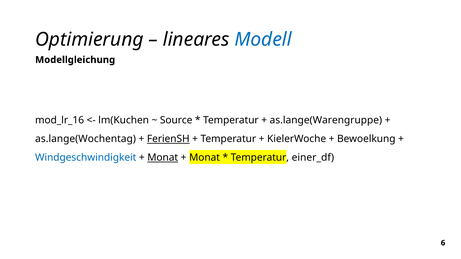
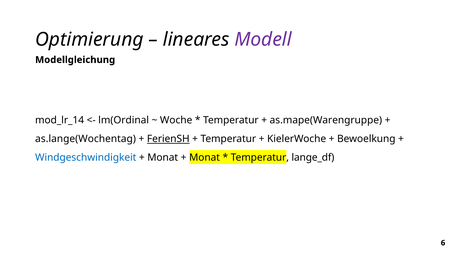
Modell colour: blue -> purple
mod_lr_16: mod_lr_16 -> mod_lr_14
lm(Kuchen: lm(Kuchen -> lm(Ordinal
Source: Source -> Woche
as.lange(Warengruppe: as.lange(Warengruppe -> as.mape(Warengruppe
Monat at (163, 158) underline: present -> none
einer_df: einer_df -> lange_df
